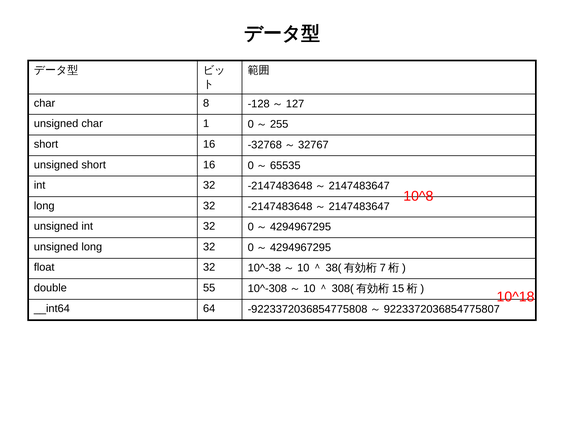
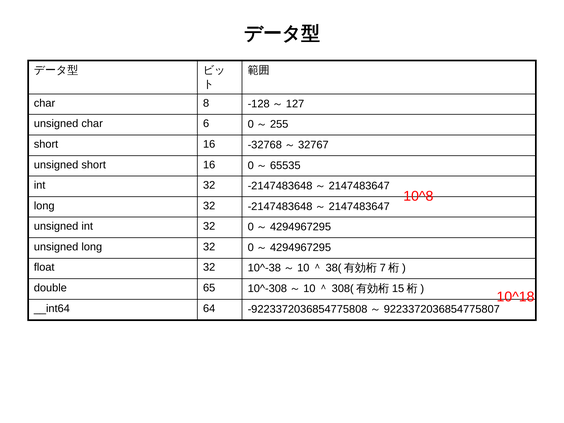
1: 1 -> 6
55: 55 -> 65
